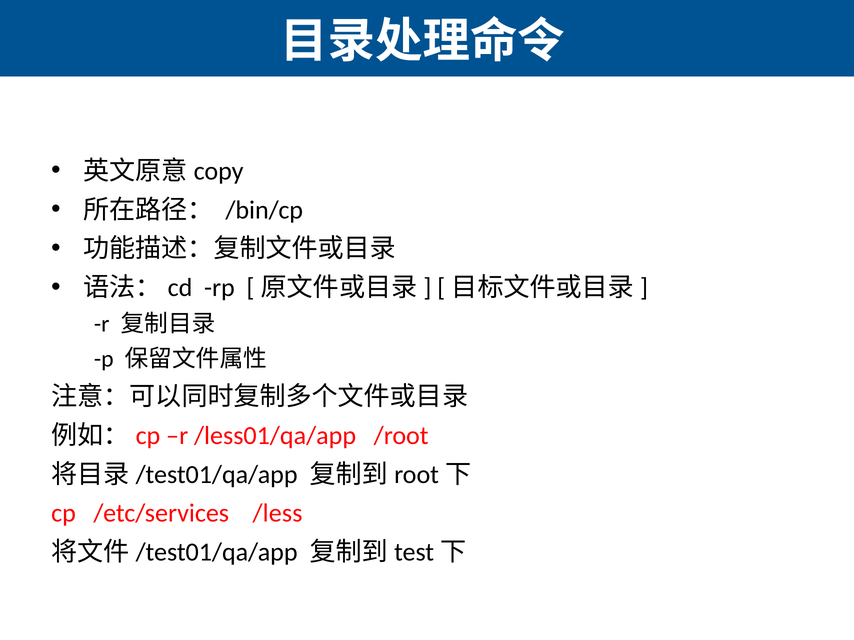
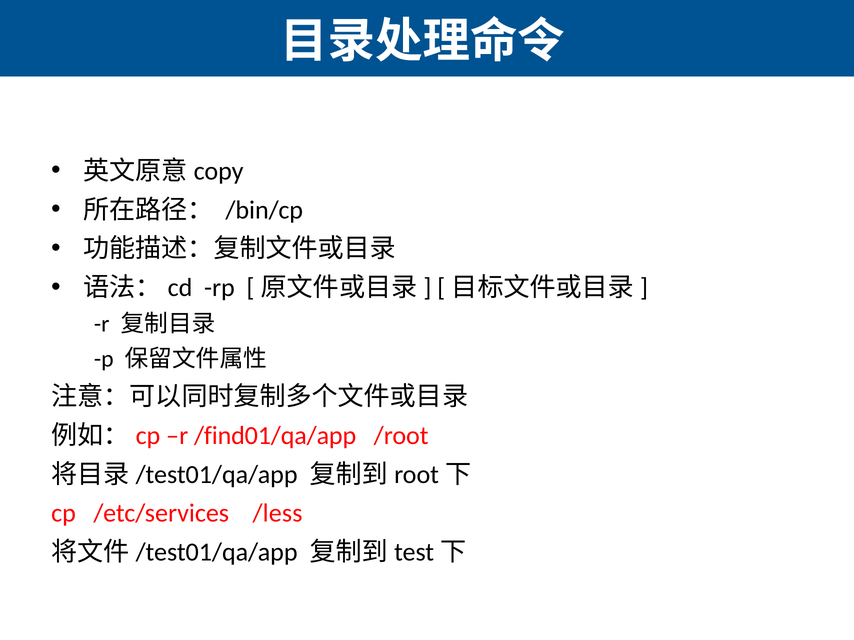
/less01/qa/app: /less01/qa/app -> /find01/qa/app
